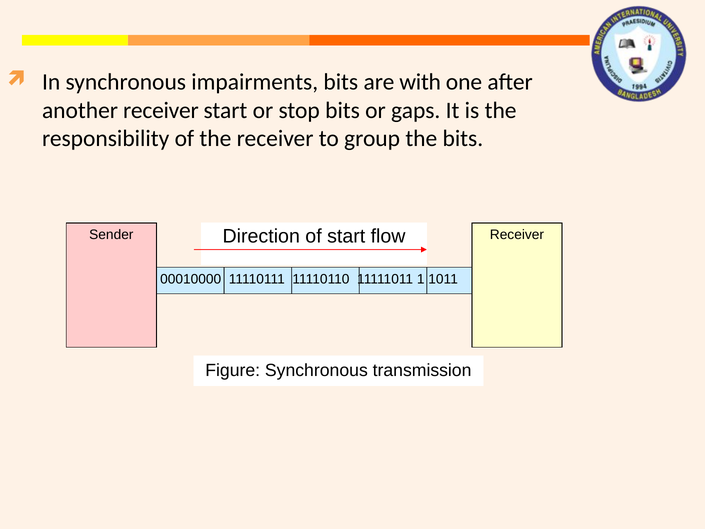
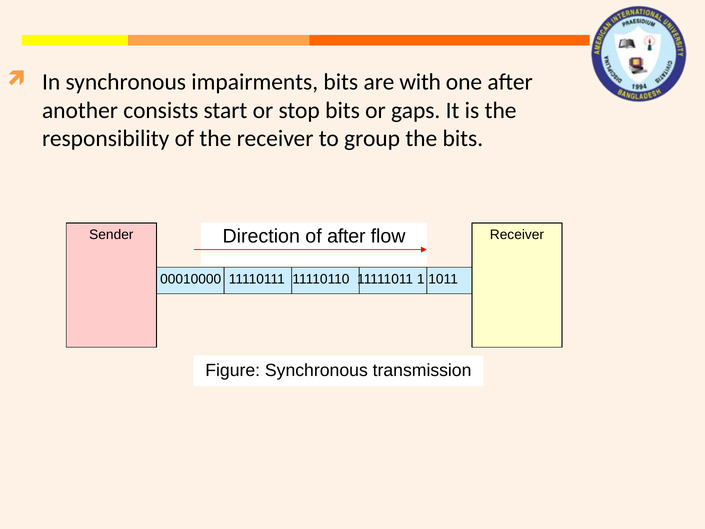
another receiver: receiver -> consists
of start: start -> after
